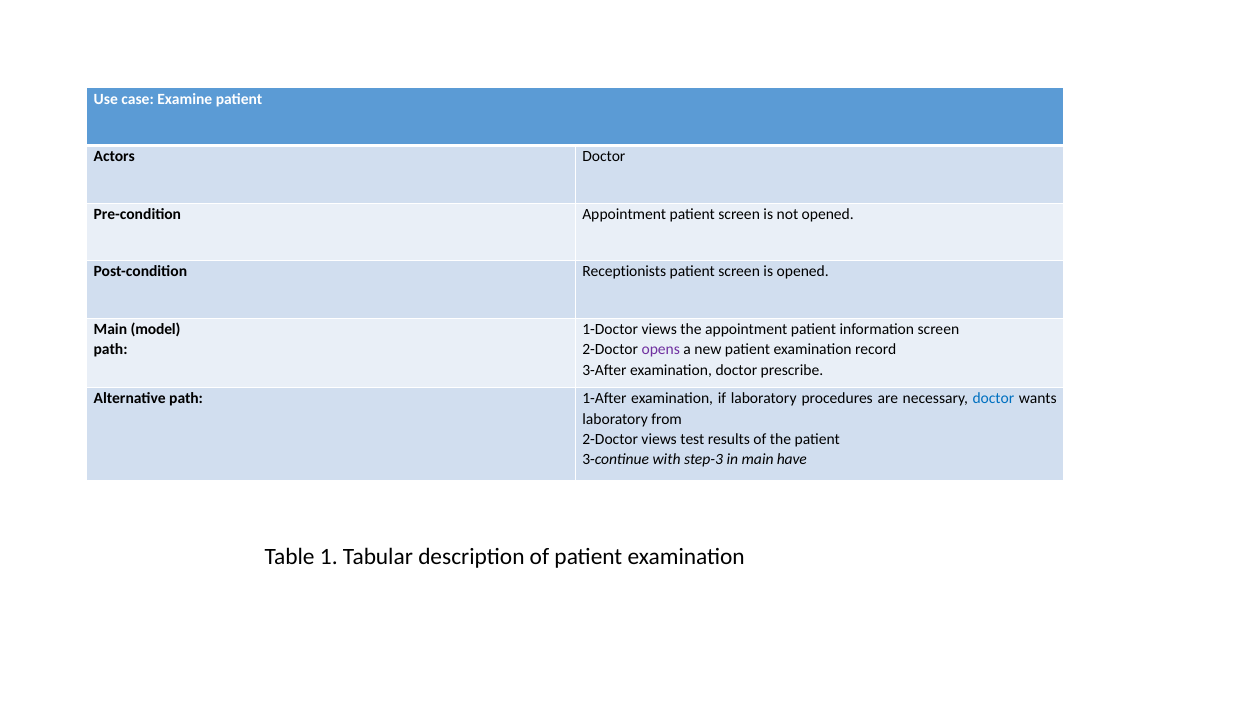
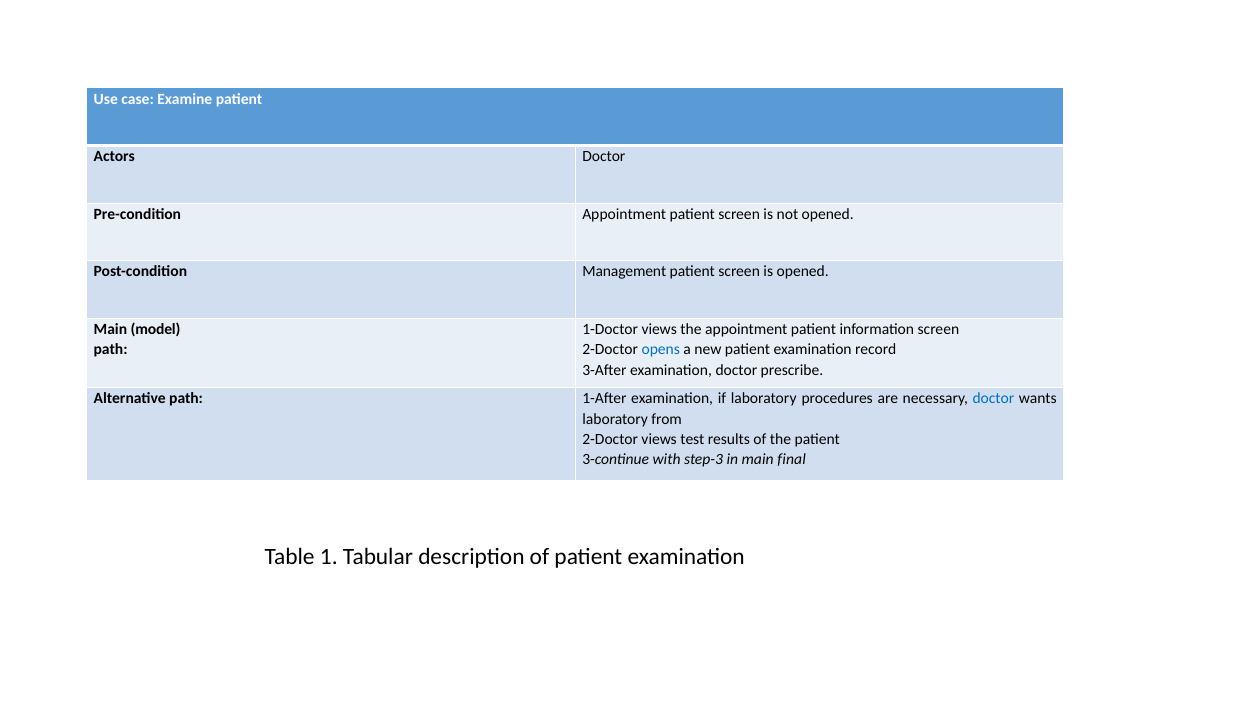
Receptionists: Receptionists -> Management
opens colour: purple -> blue
have: have -> final
